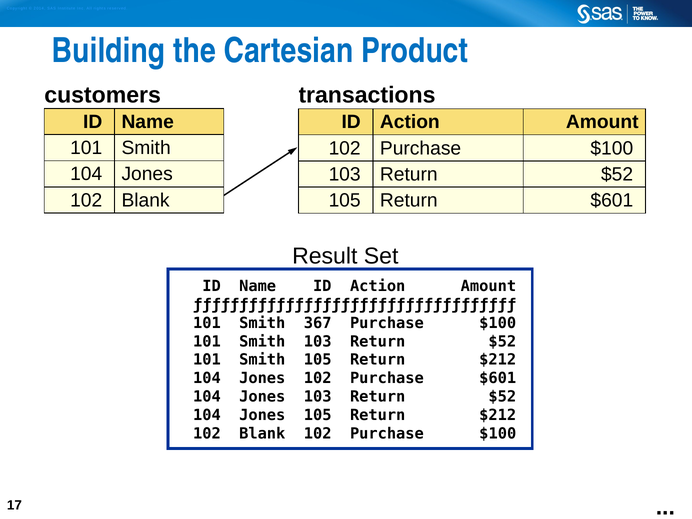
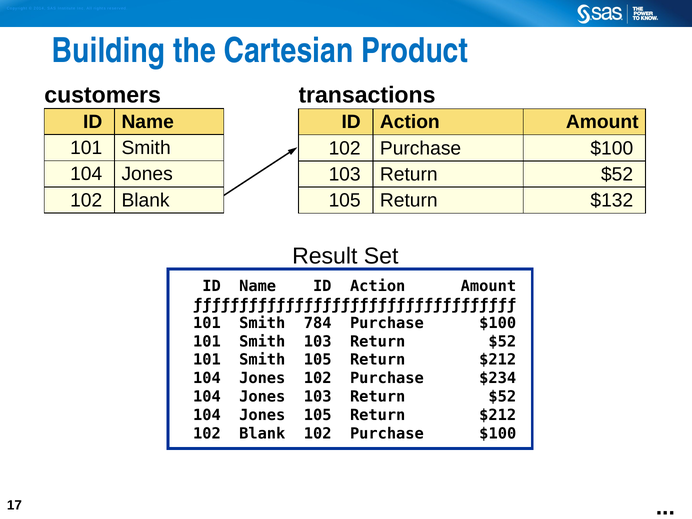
Return $601: $601 -> $132
367: 367 -> 784
Purchase $601: $601 -> $234
